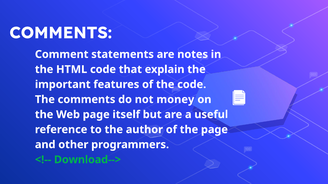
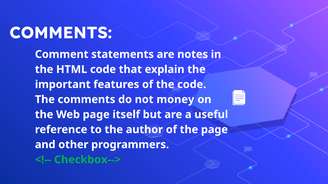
Download-->: Download--> -> Checkbox-->
